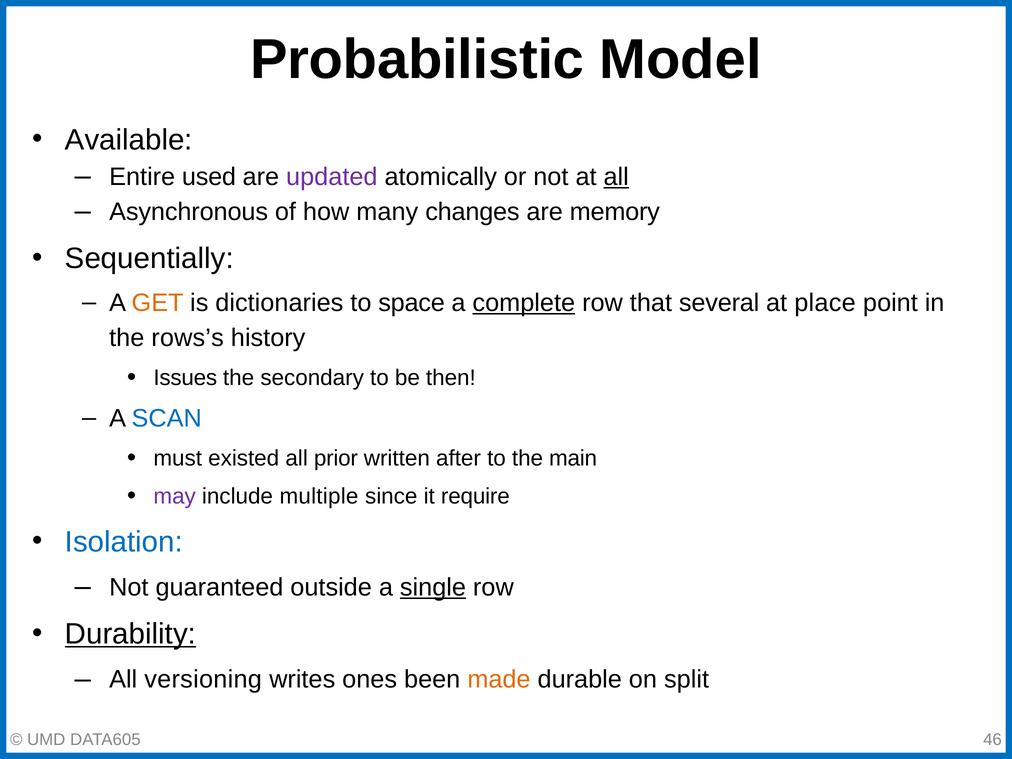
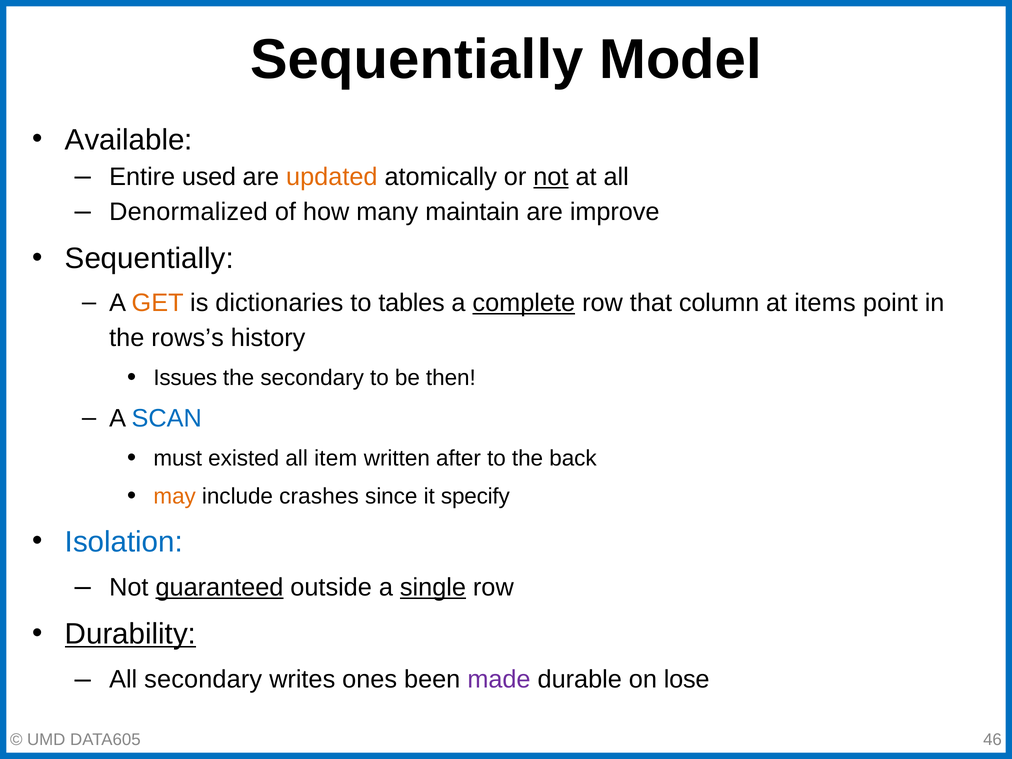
Probabilistic at (417, 60): Probabilistic -> Sequentially
updated colour: purple -> orange
not at (551, 177) underline: none -> present
all at (616, 177) underline: present -> none
Asynchronous: Asynchronous -> Denormalized
changes: changes -> maintain
memory: memory -> improve
space: space -> tables
several: several -> column
place: place -> items
prior: prior -> item
main: main -> back
may colour: purple -> orange
multiple: multiple -> crashes
require: require -> specify
guaranteed underline: none -> present
All versioning: versioning -> secondary
made colour: orange -> purple
split: split -> lose
